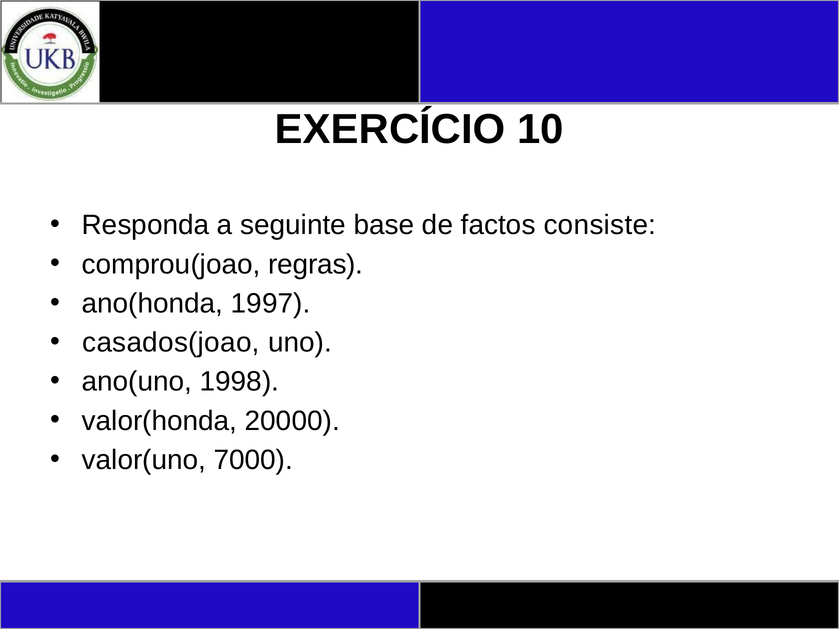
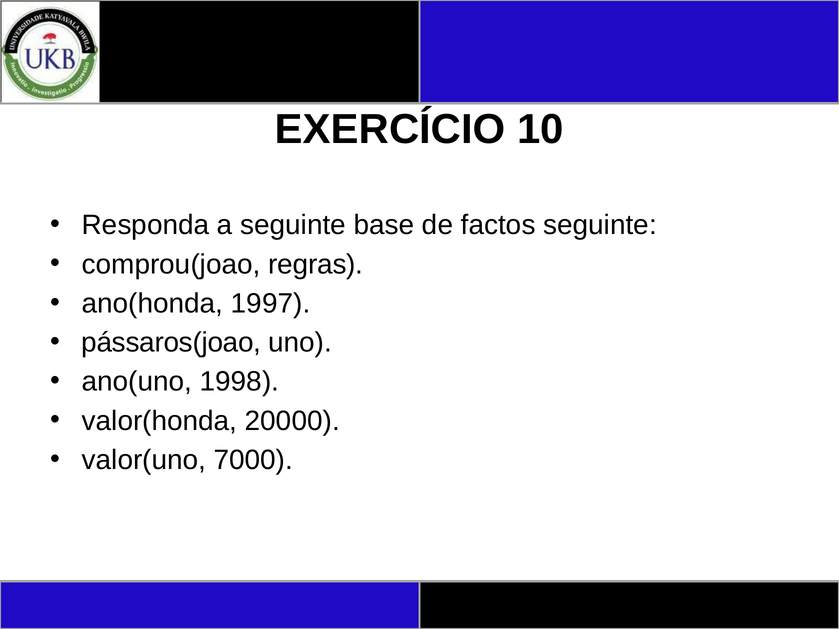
factos consiste: consiste -> seguinte
casados(joao: casados(joao -> pássaros(joao
